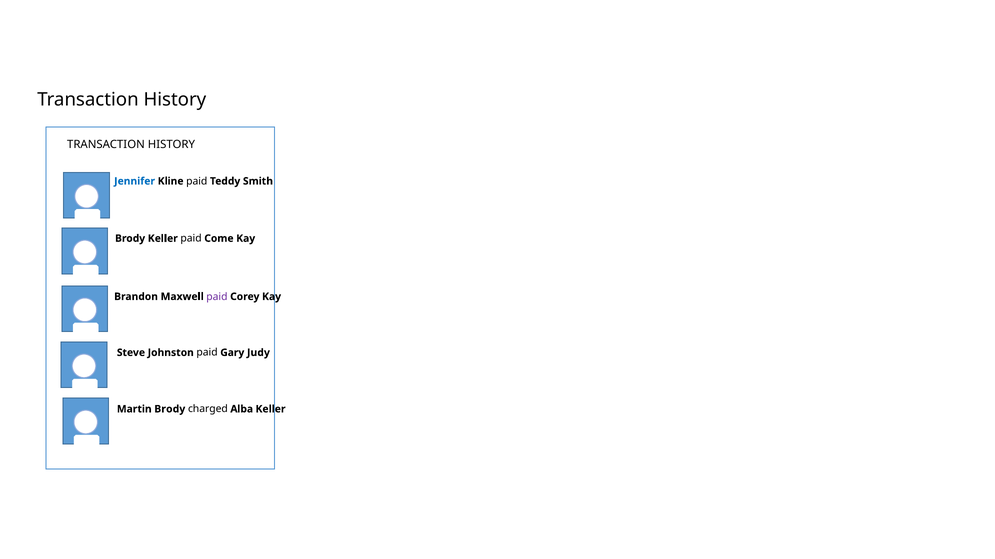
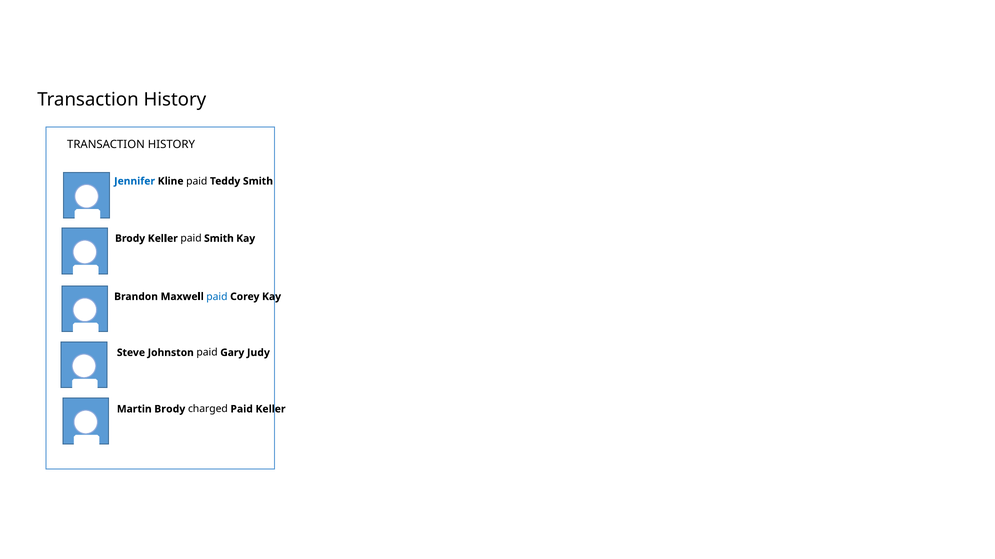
paid Come: Come -> Smith
paid at (217, 297) colour: purple -> blue
charged Alba: Alba -> Paid
